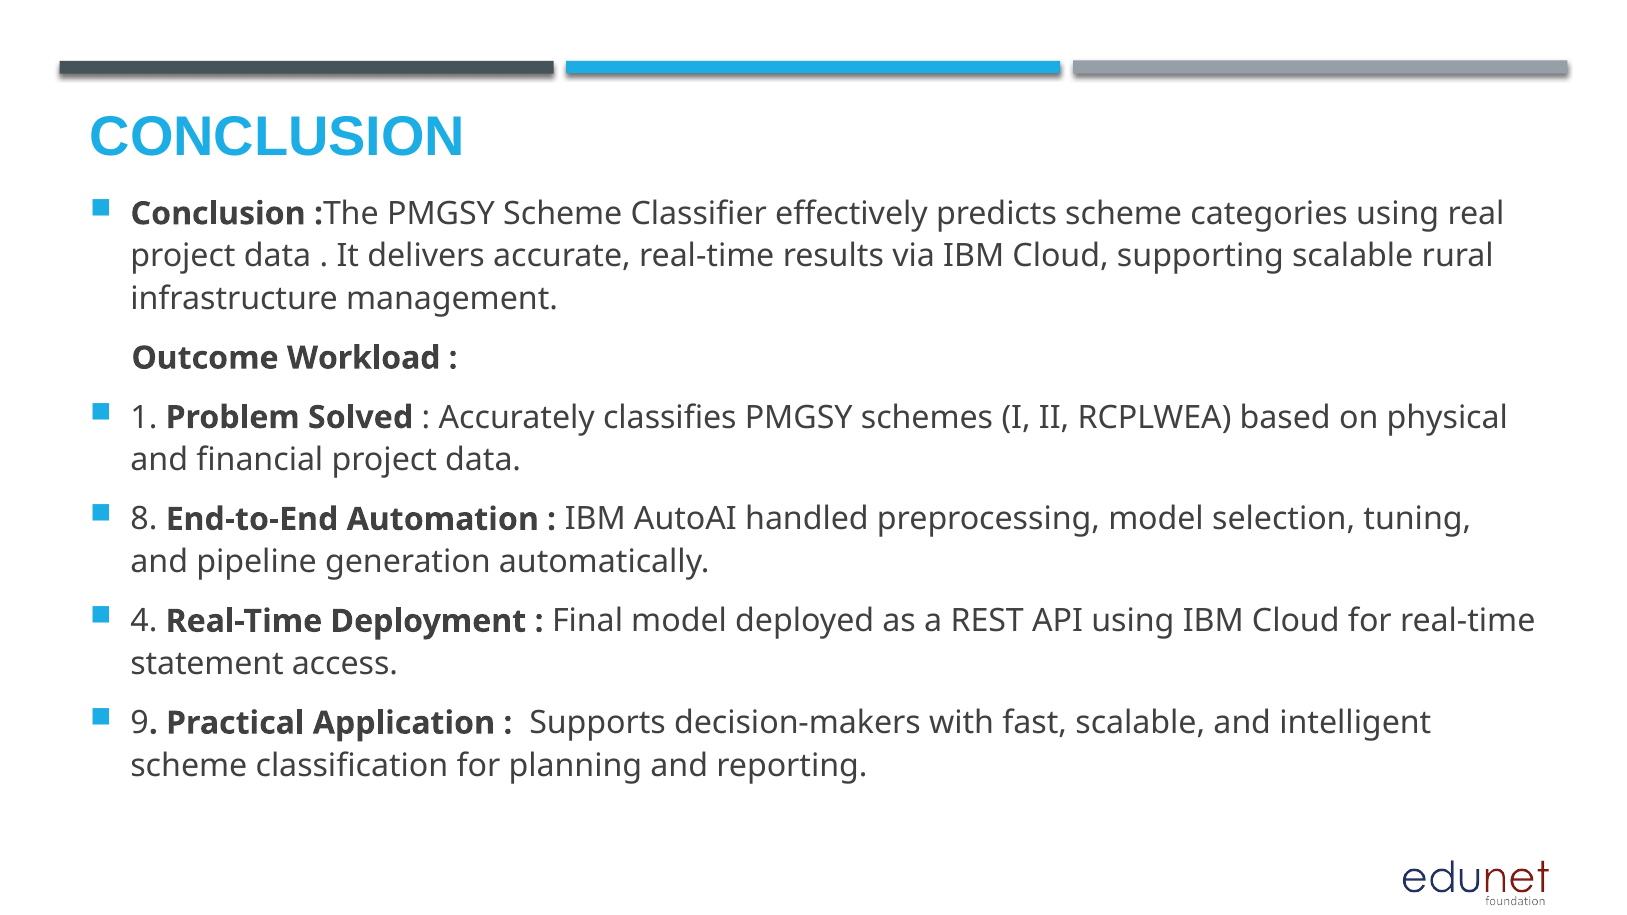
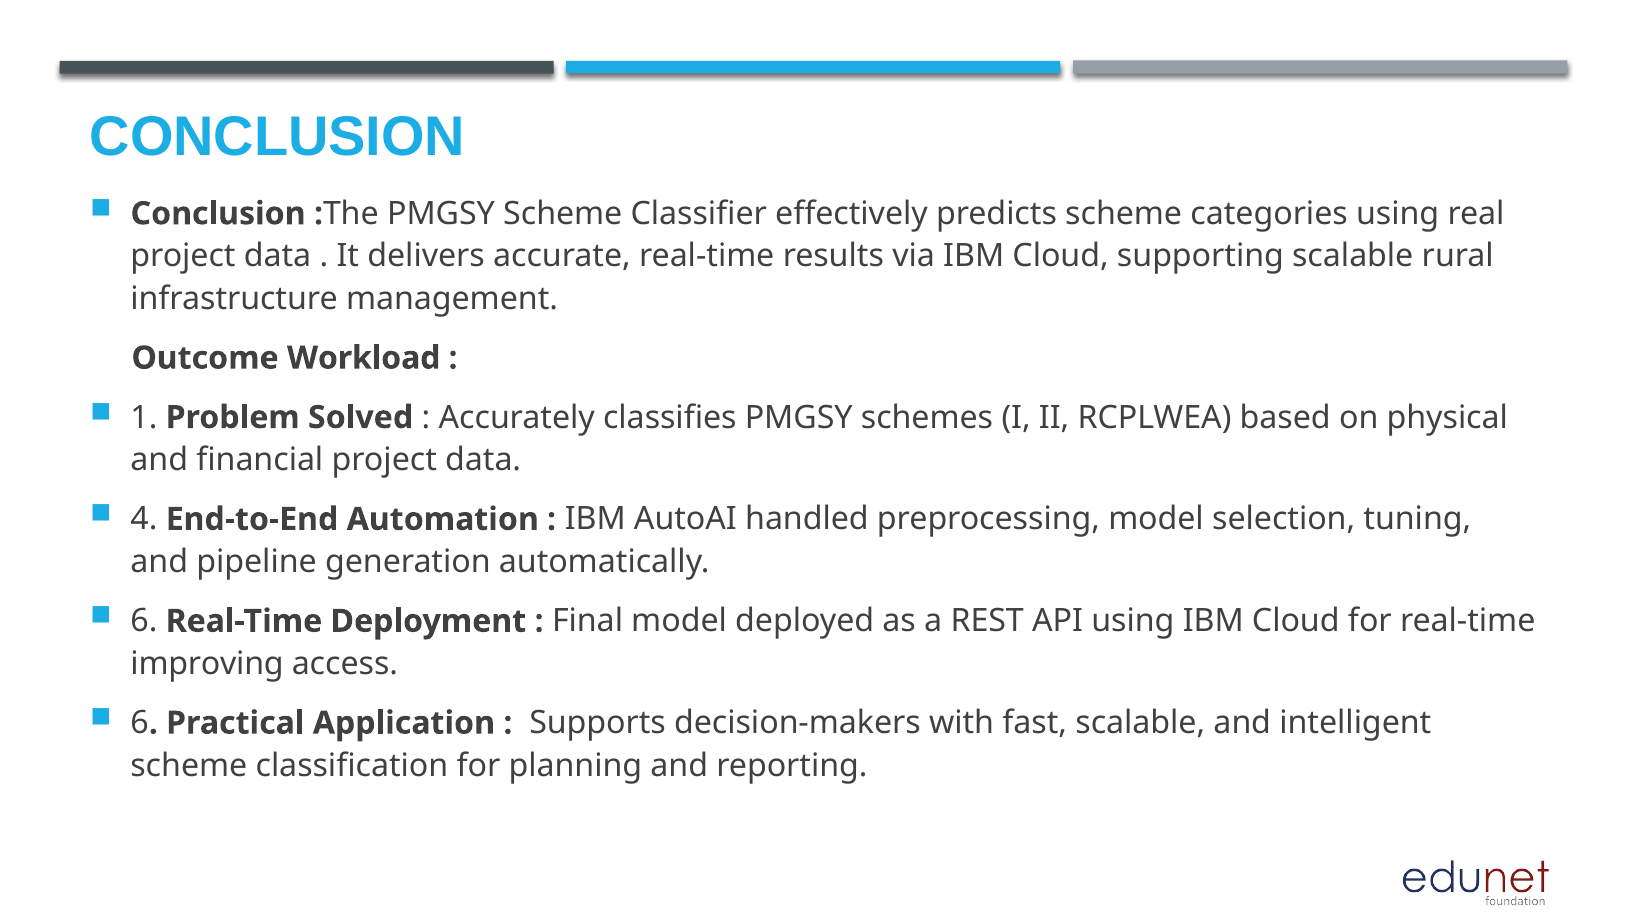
8: 8 -> 4
4 at (144, 621): 4 -> 6
statement: statement -> improving
9 at (140, 723): 9 -> 6
